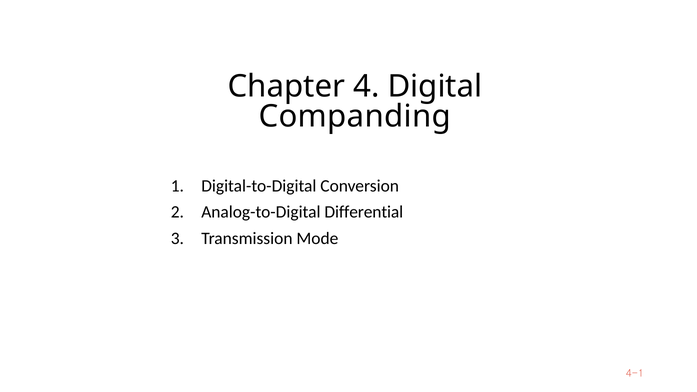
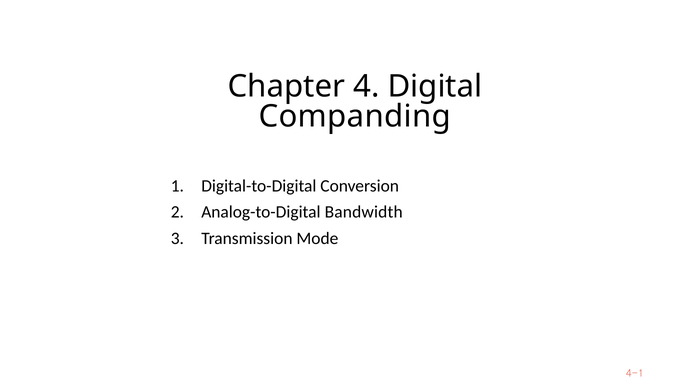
Differential: Differential -> Bandwidth
